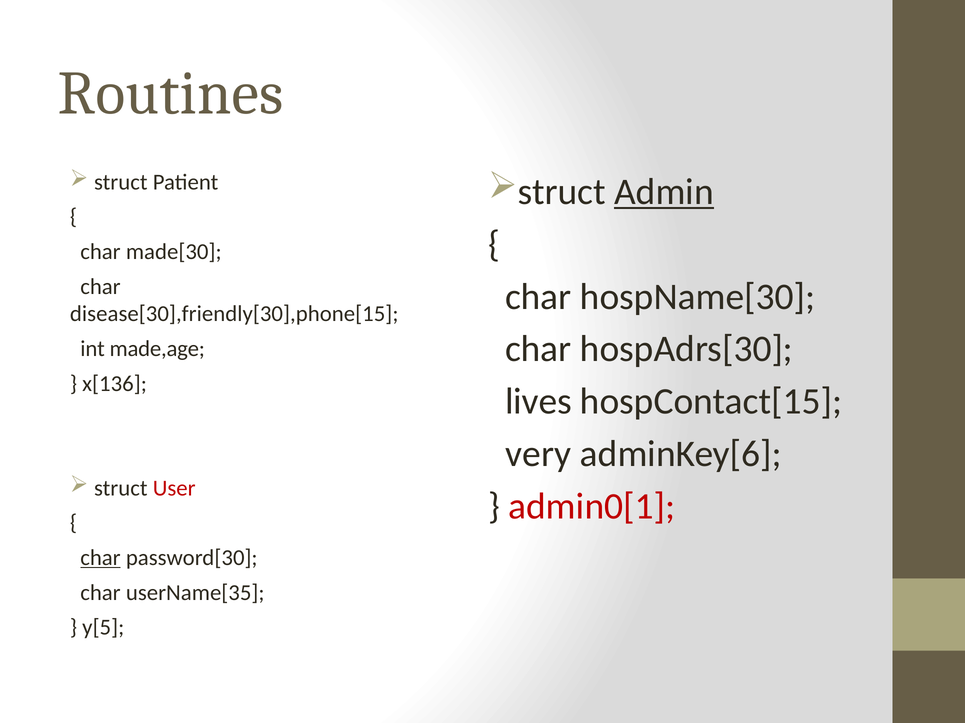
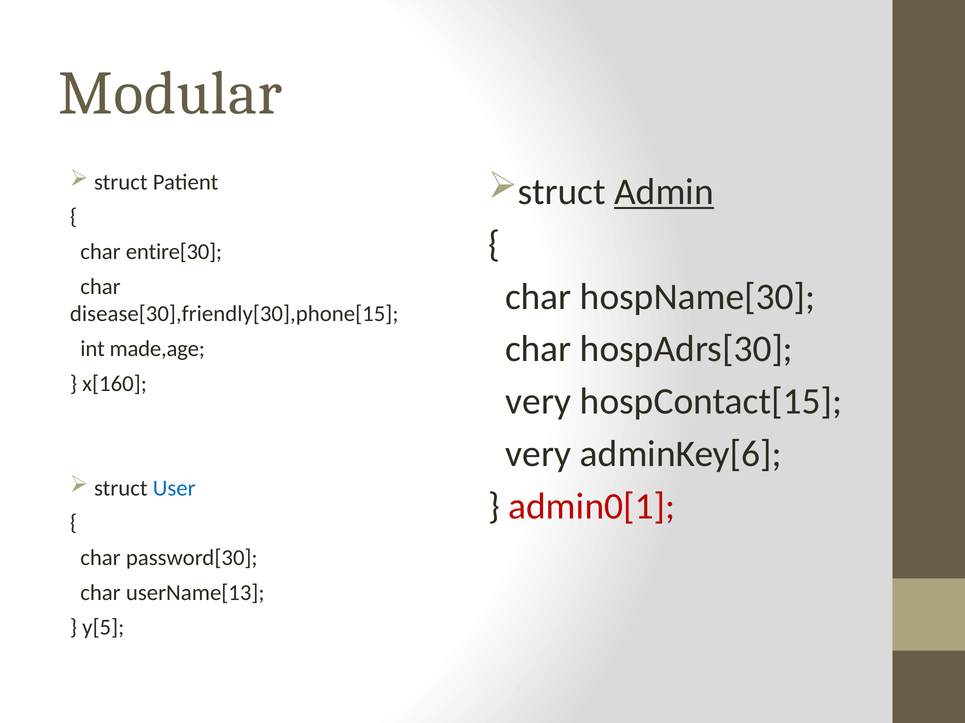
Routines: Routines -> Modular
made[30: made[30 -> entire[30
x[136: x[136 -> x[160
lives at (538, 402): lives -> very
User colour: red -> blue
char at (100, 558) underline: present -> none
userName[35: userName[35 -> userName[13
